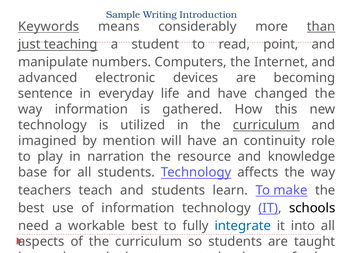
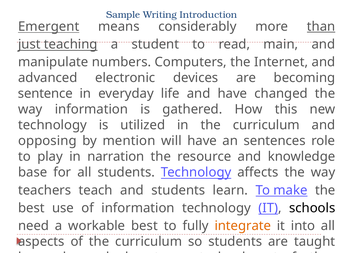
Keywords: Keywords -> Emergent
point: point -> main
curriculum at (266, 125) underline: present -> none
imagined: imagined -> opposing
continuity: continuity -> sentences
integrate colour: blue -> orange
